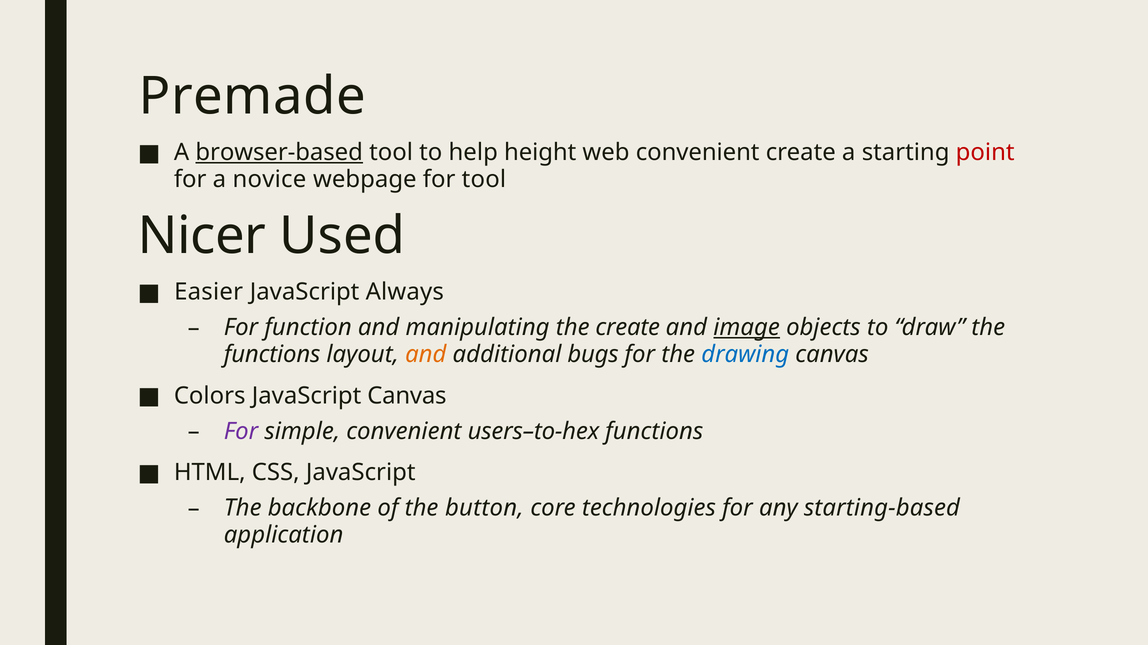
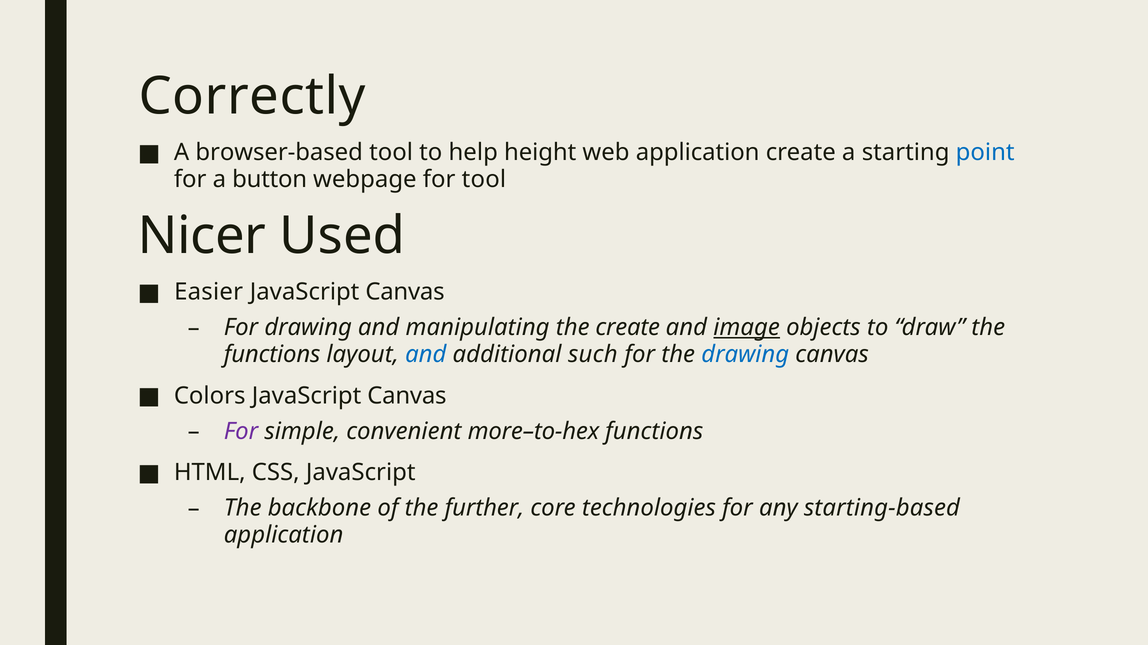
Premade: Premade -> Correctly
browser-based underline: present -> none
web convenient: convenient -> application
point colour: red -> blue
novice: novice -> button
Always at (405, 292): Always -> Canvas
For function: function -> drawing
and at (426, 355) colour: orange -> blue
bugs: bugs -> such
users–to-hex: users–to-hex -> more–to-hex
button: button -> further
